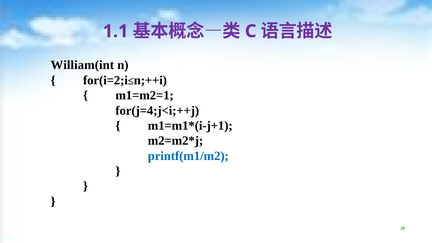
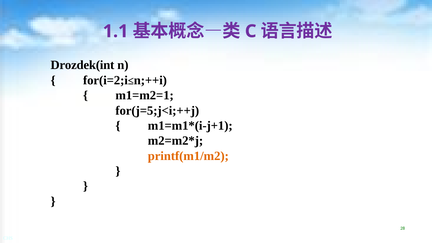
William(int: William(int -> Drozdek(int
for(j=4;j<i;++j: for(j=4;j<i;++j -> for(j=5;j<i;++j
printf(m1/m2 colour: blue -> orange
